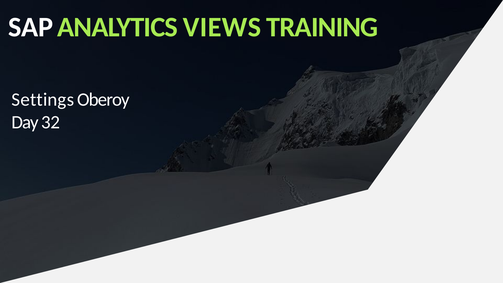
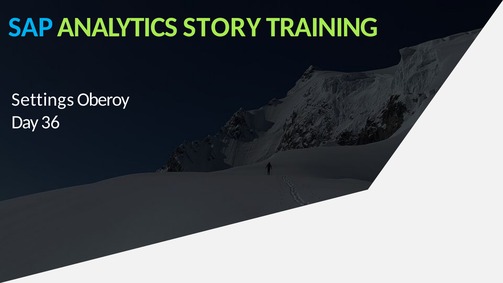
SAP colour: white -> light blue
VIEWS: VIEWS -> STORY
32: 32 -> 36
